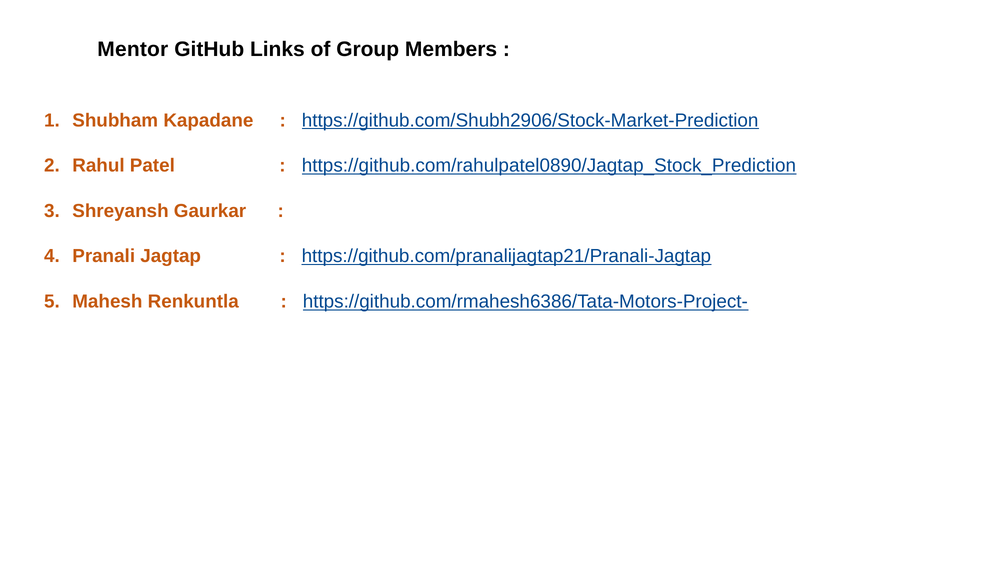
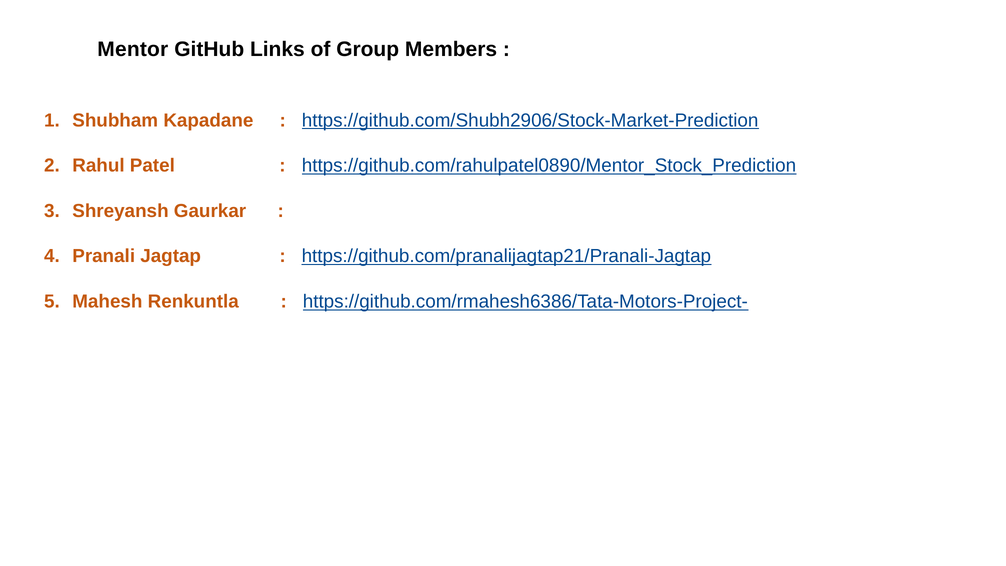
https://github.com/rahulpatel0890/Jagtap_Stock_Prediction: https://github.com/rahulpatel0890/Jagtap_Stock_Prediction -> https://github.com/rahulpatel0890/Mentor_Stock_Prediction
